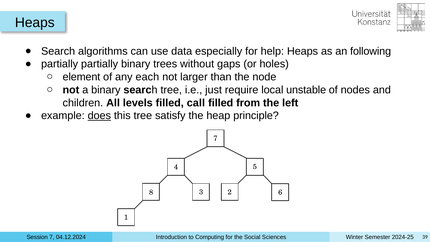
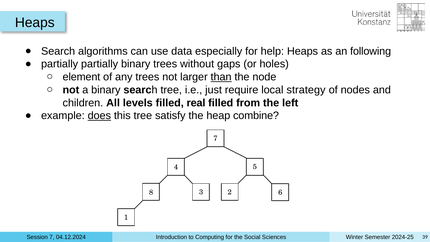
any each: each -> trees
than underline: none -> present
unstable: unstable -> strategy
call: call -> real
principle: principle -> combine
